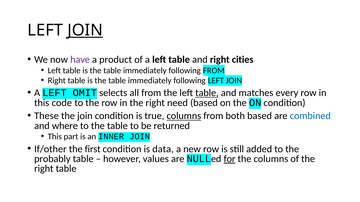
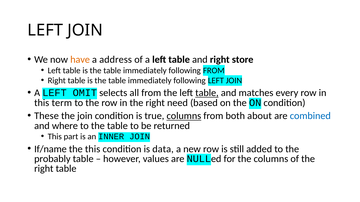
JOIN at (85, 30) underline: present -> none
have colour: purple -> orange
product: product -> address
cities: cities -> store
code: code -> term
both based: based -> about
If/other: If/other -> If/name
the first: first -> this
for underline: present -> none
